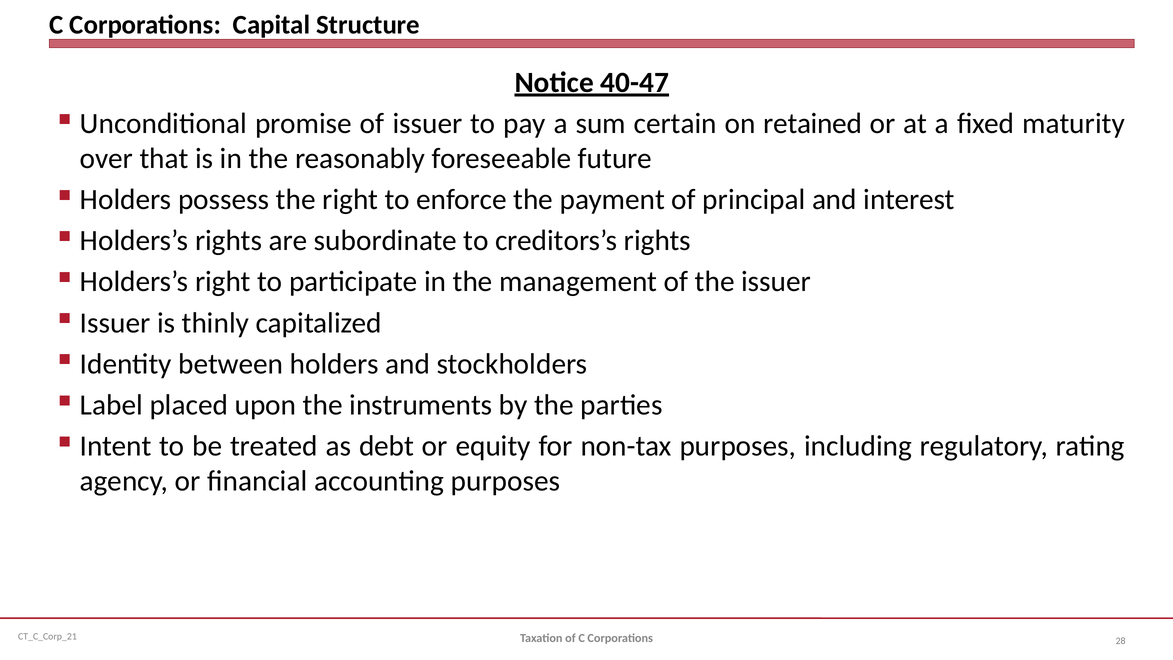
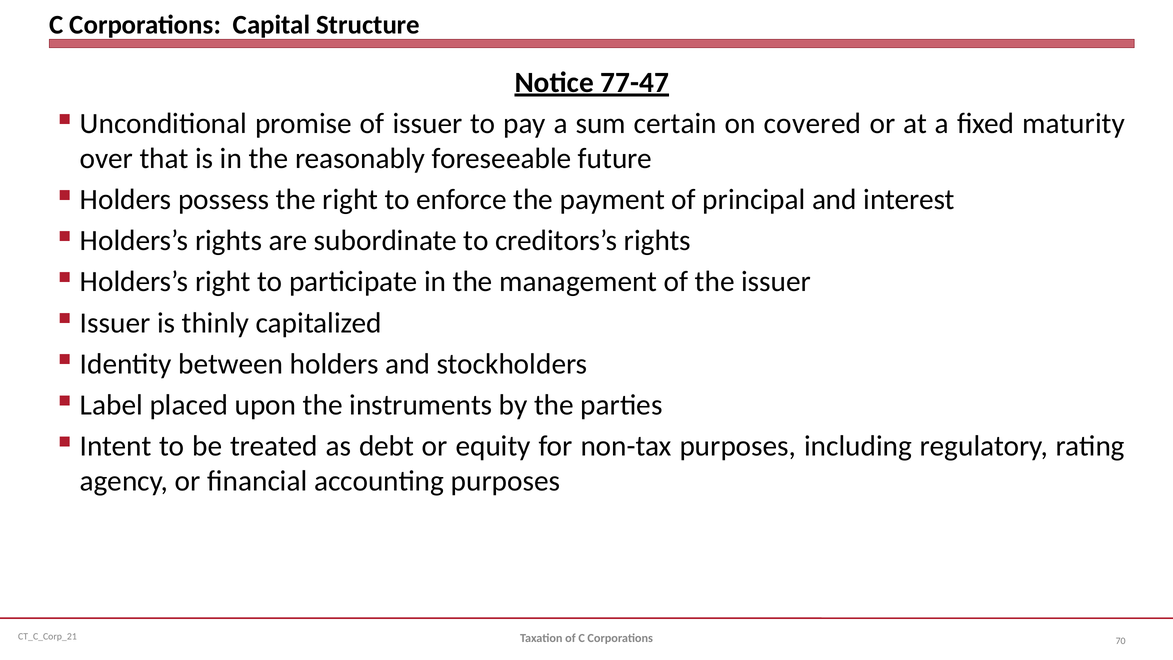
40-47: 40-47 -> 77-47
retained: retained -> covered
28: 28 -> 70
